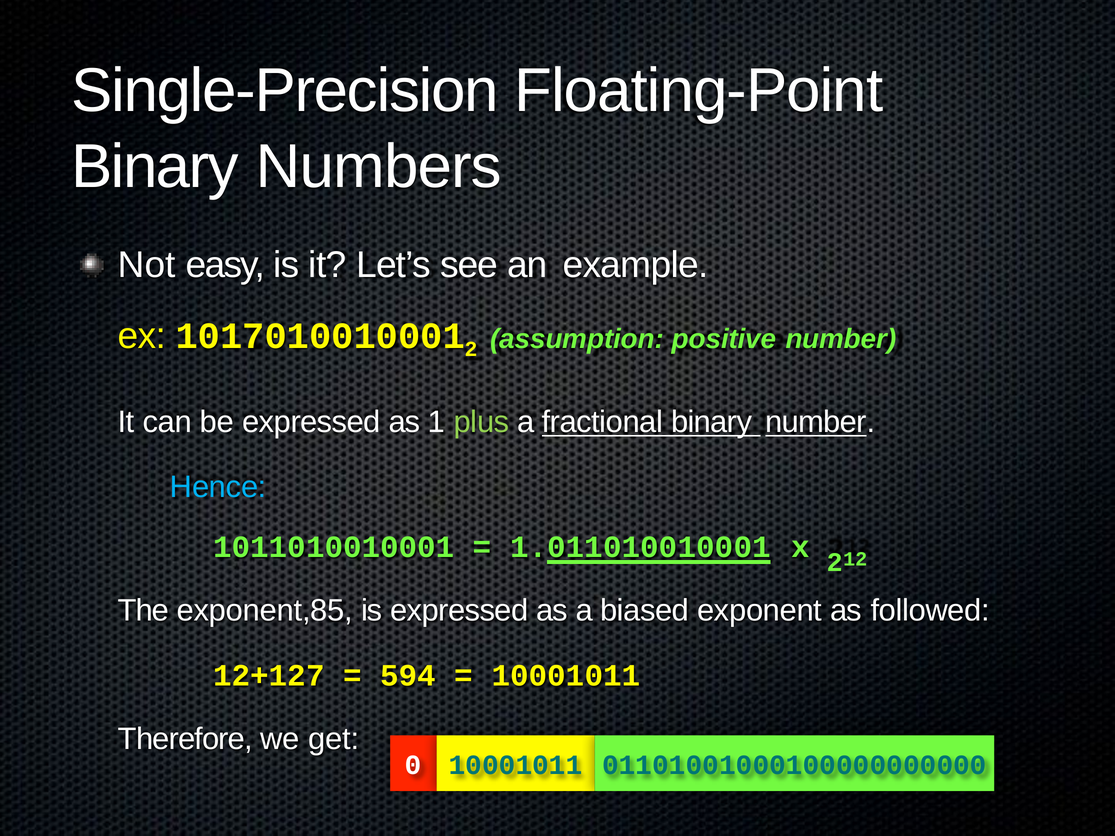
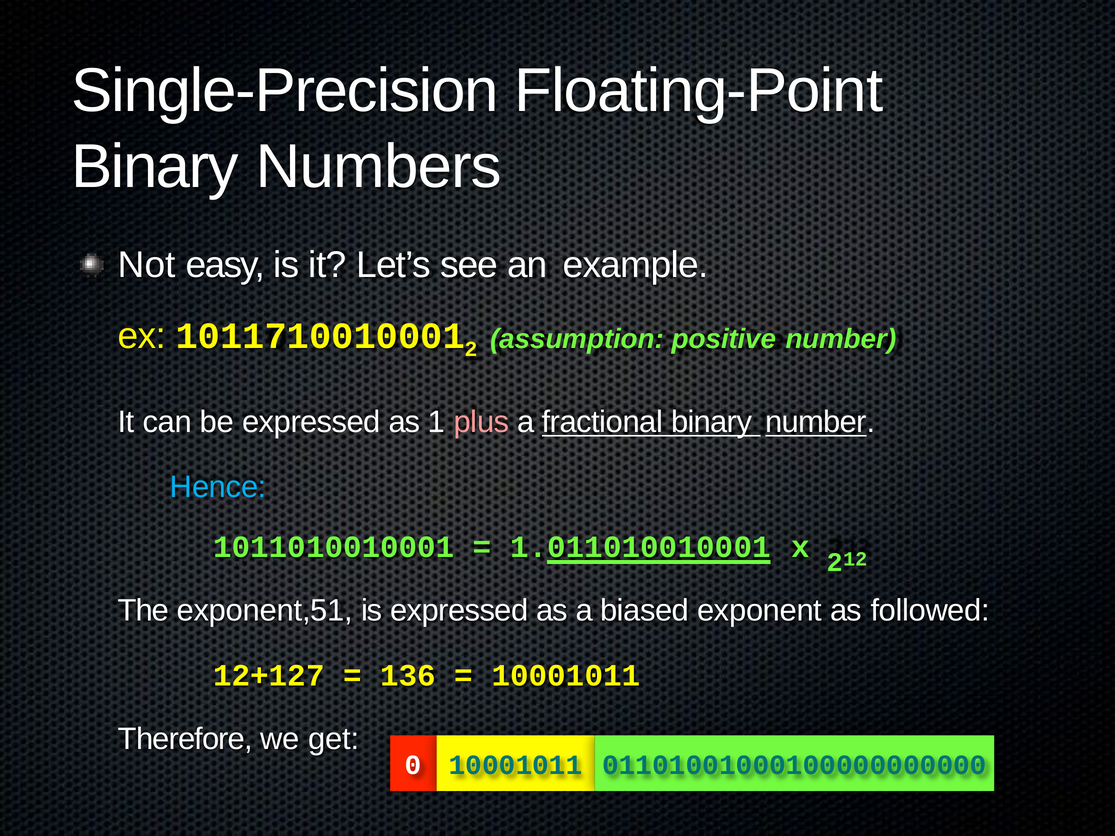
1017010010001: 1017010010001 -> 1011710010001
plus colour: light green -> pink
exponent,85: exponent,85 -> exponent,51
594: 594 -> 136
